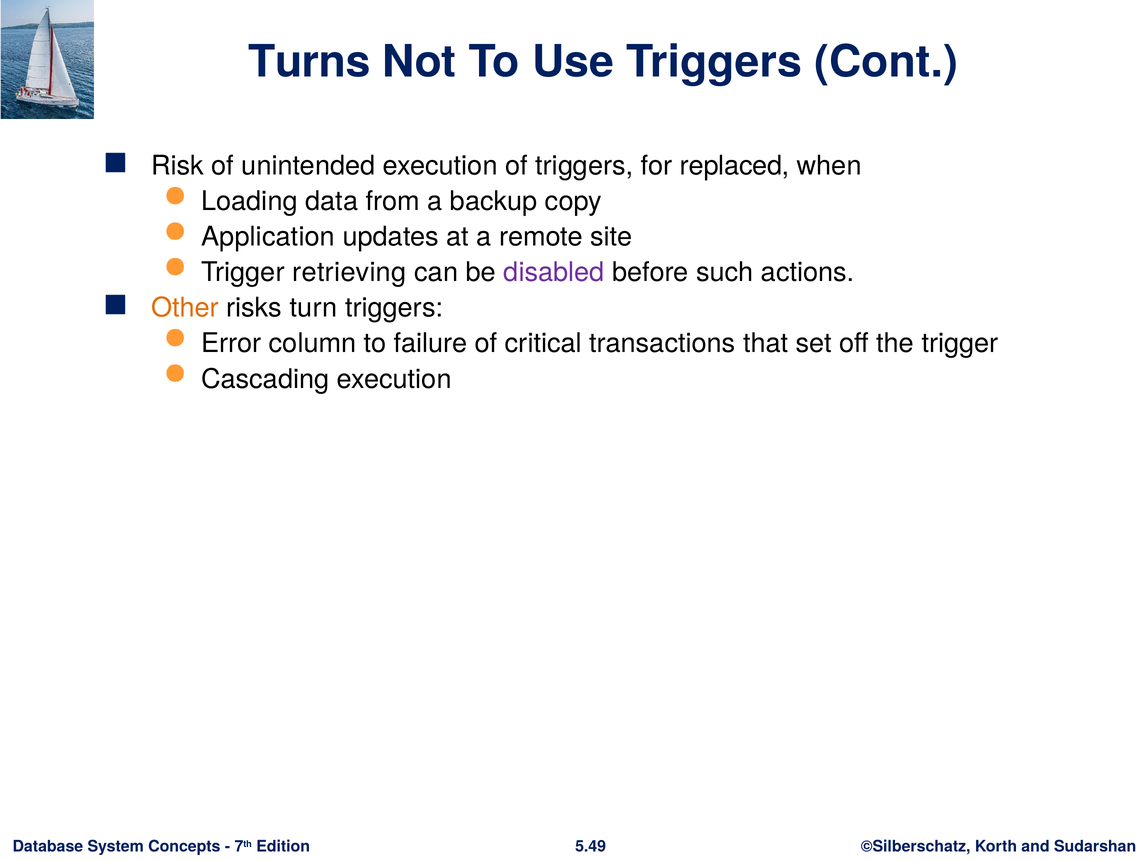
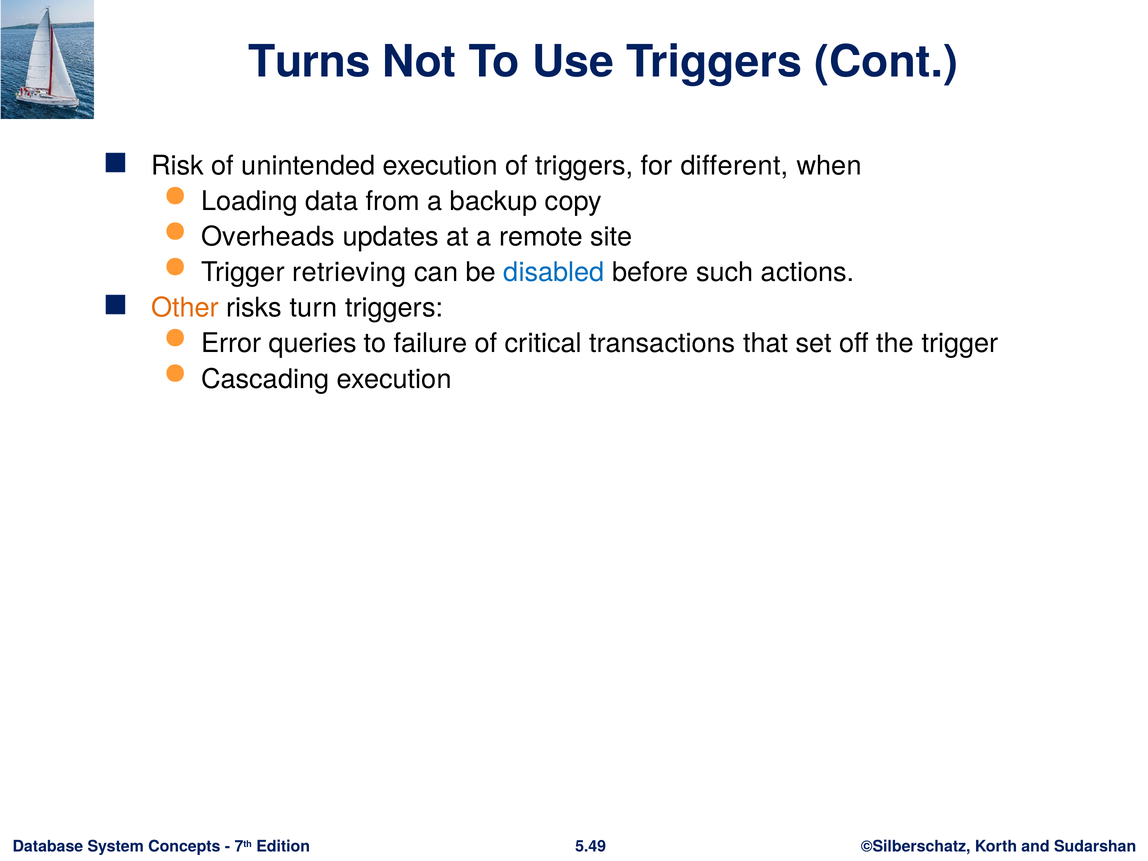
replaced: replaced -> different
Application: Application -> Overheads
disabled colour: purple -> blue
column: column -> queries
